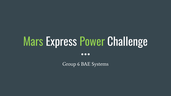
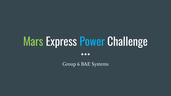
Power colour: light green -> light blue
